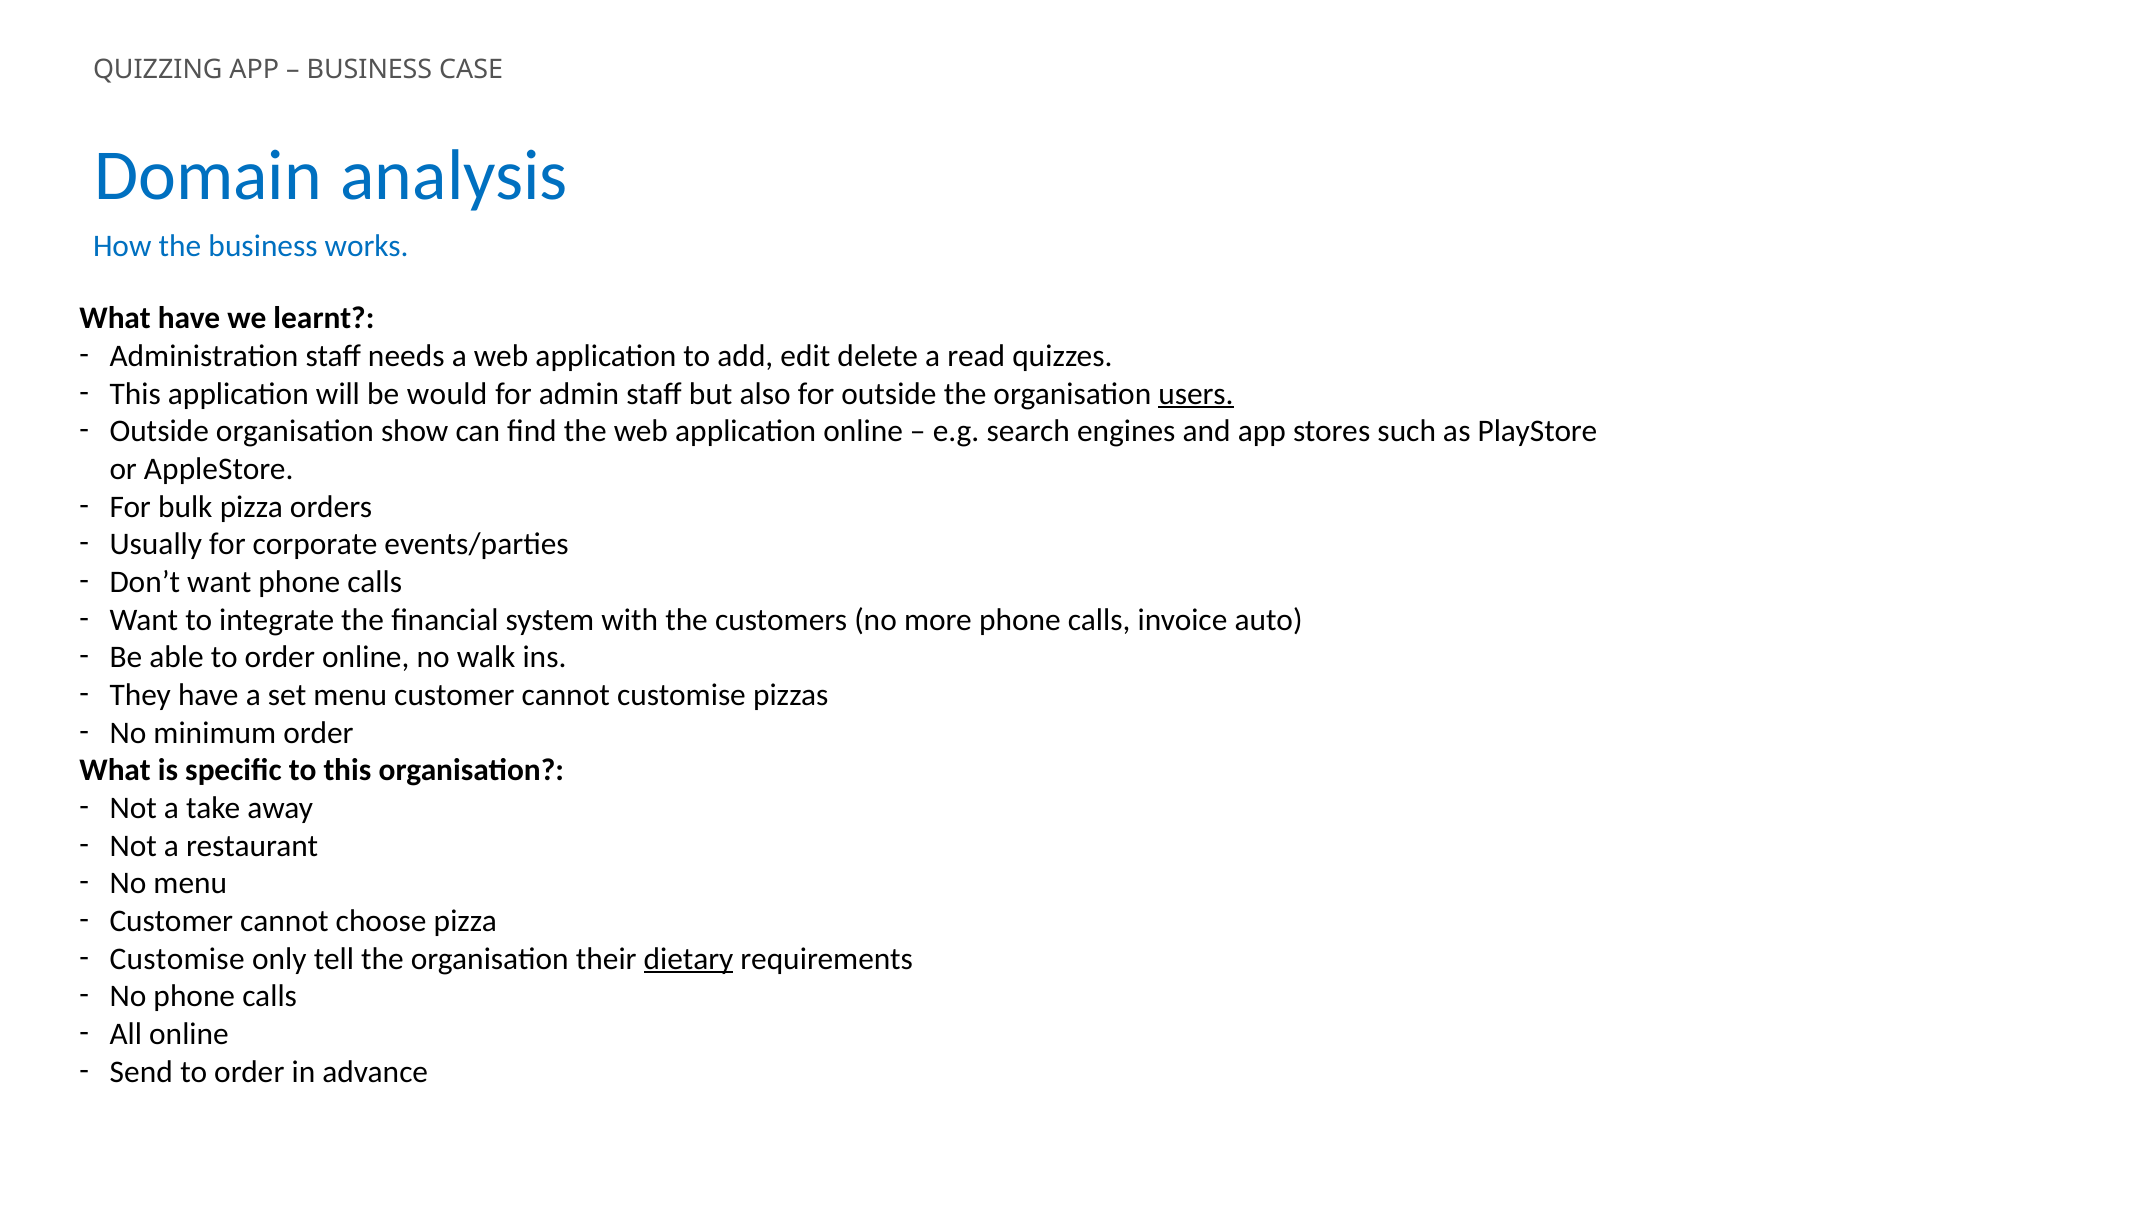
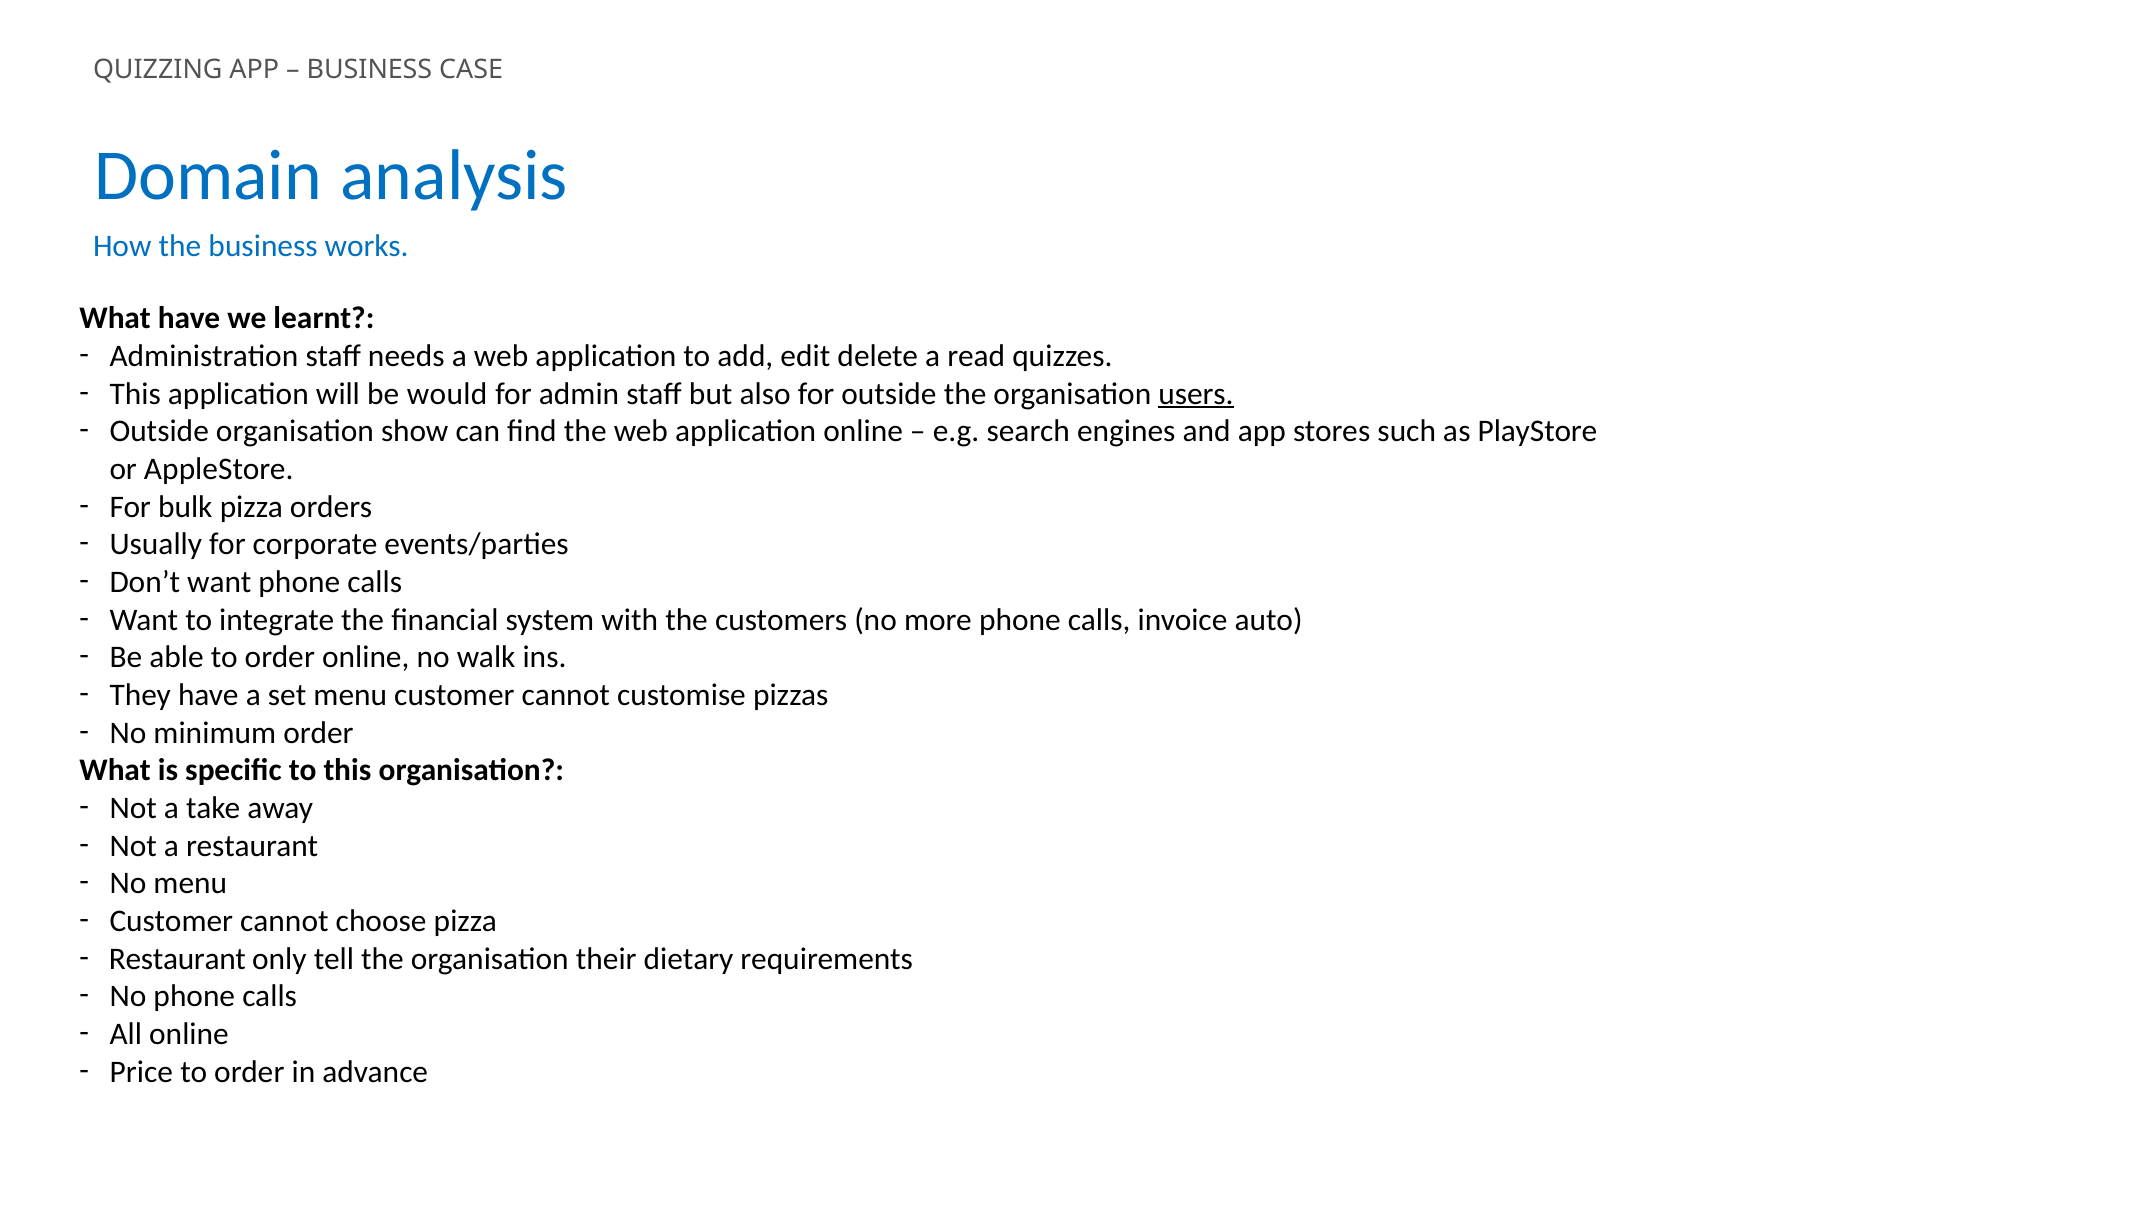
Customise at (177, 959): Customise -> Restaurant
dietary underline: present -> none
Send: Send -> Price
